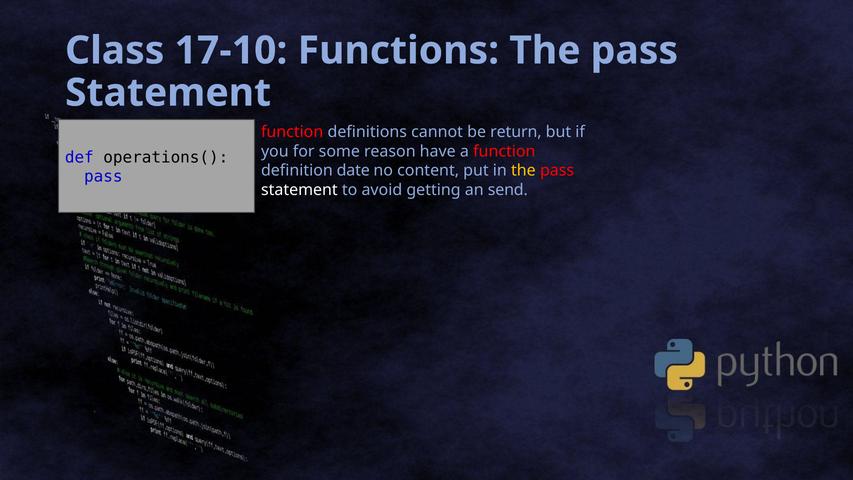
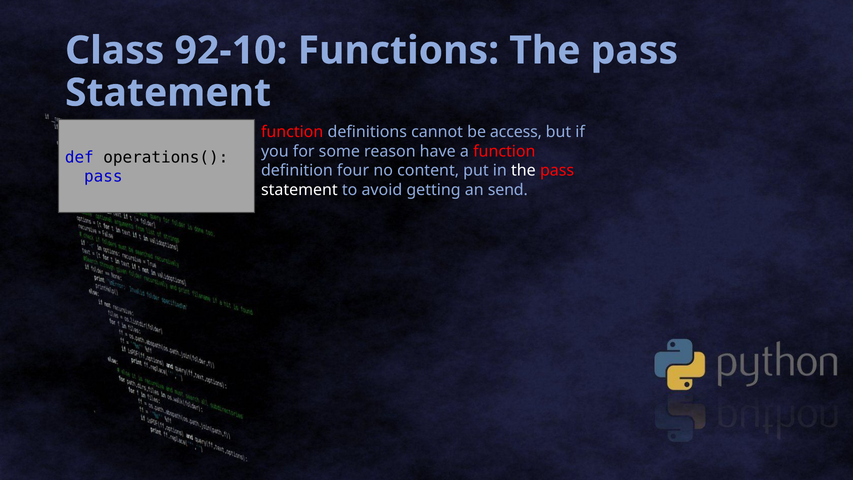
17-10: 17-10 -> 92-10
return: return -> access
date: date -> four
the at (523, 171) colour: yellow -> white
